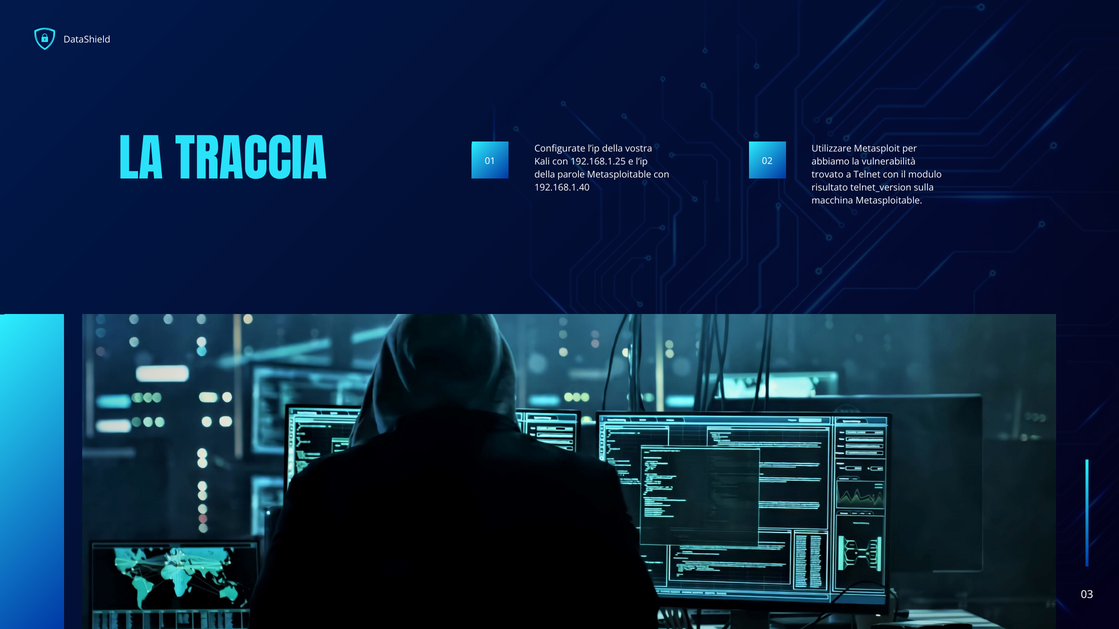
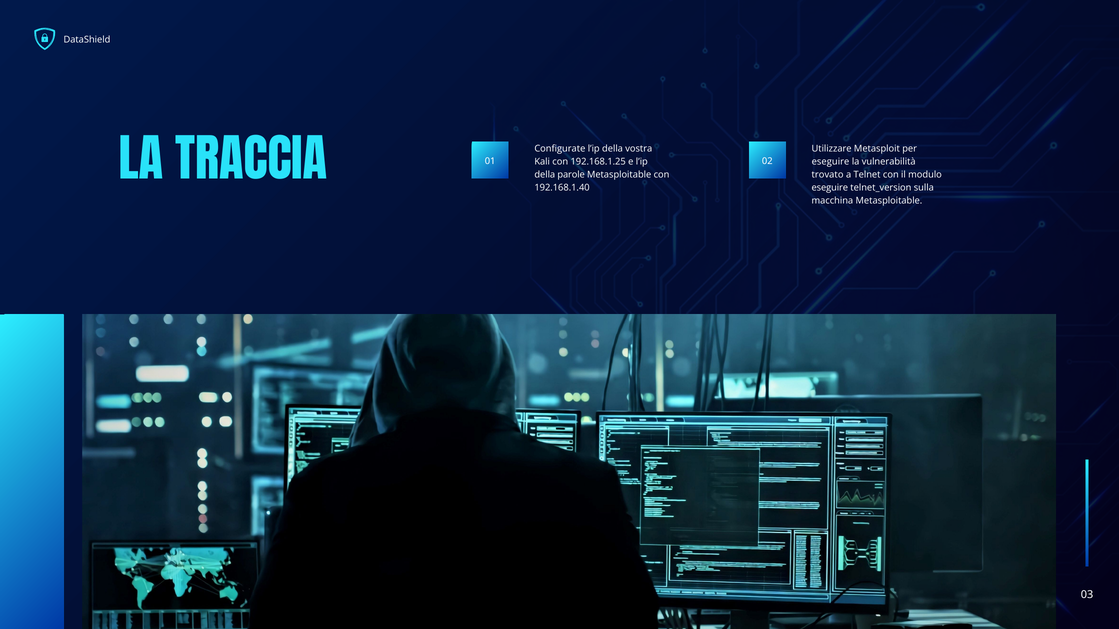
abbiamo at (831, 162): abbiamo -> eseguire
risultato at (830, 188): risultato -> eseguire
